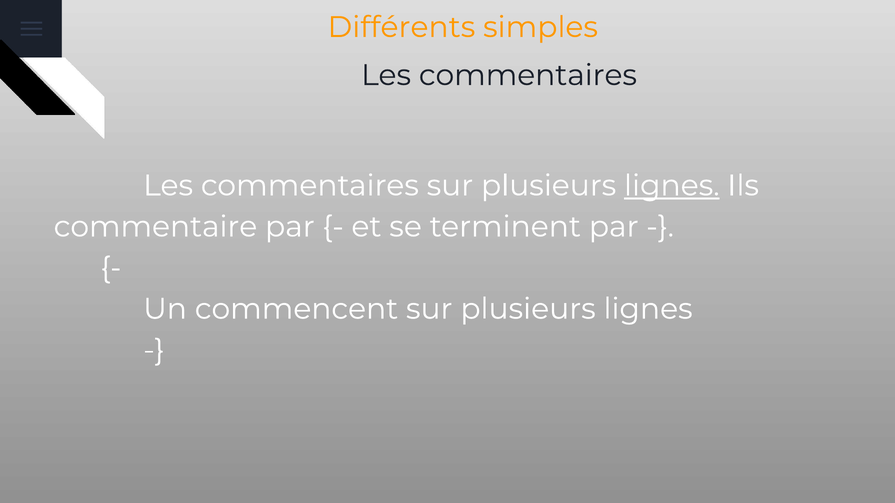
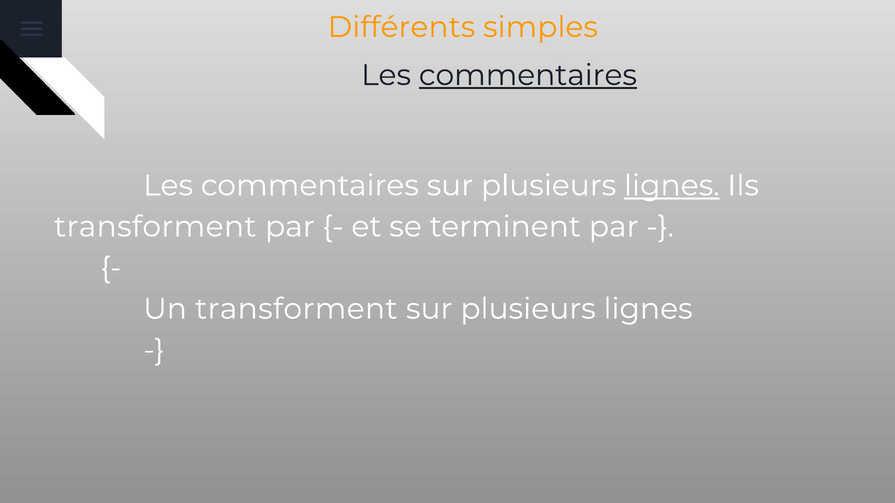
commentaires at (528, 75) underline: none -> present
commentaire at (155, 227): commentaire -> transforment
Un commencent: commencent -> transforment
